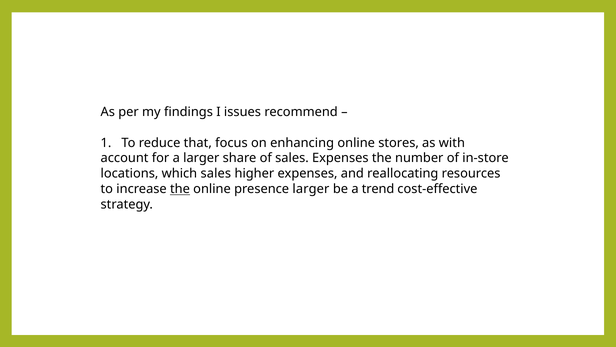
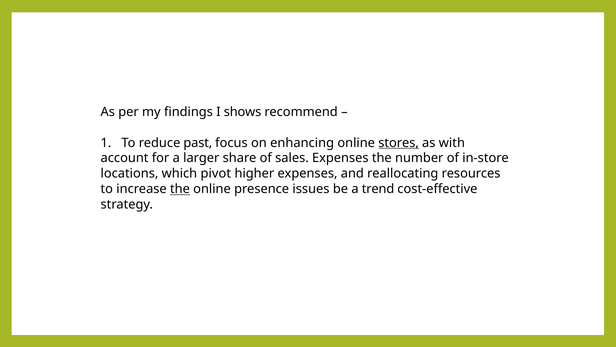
issues: issues -> shows
that: that -> past
stores underline: none -> present
which sales: sales -> pivot
presence larger: larger -> issues
